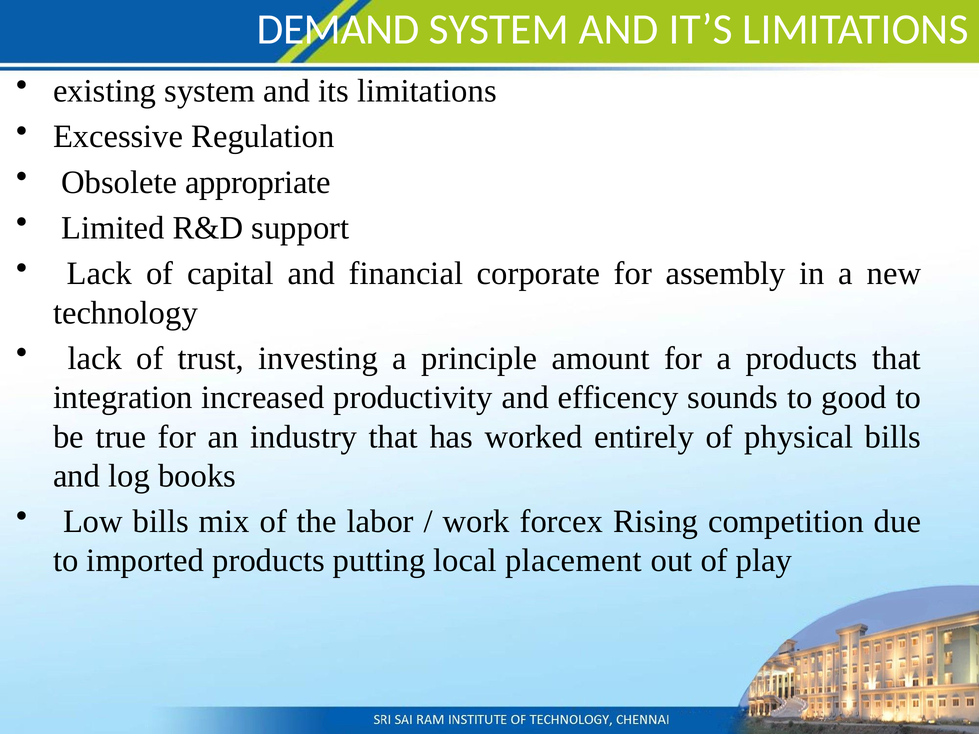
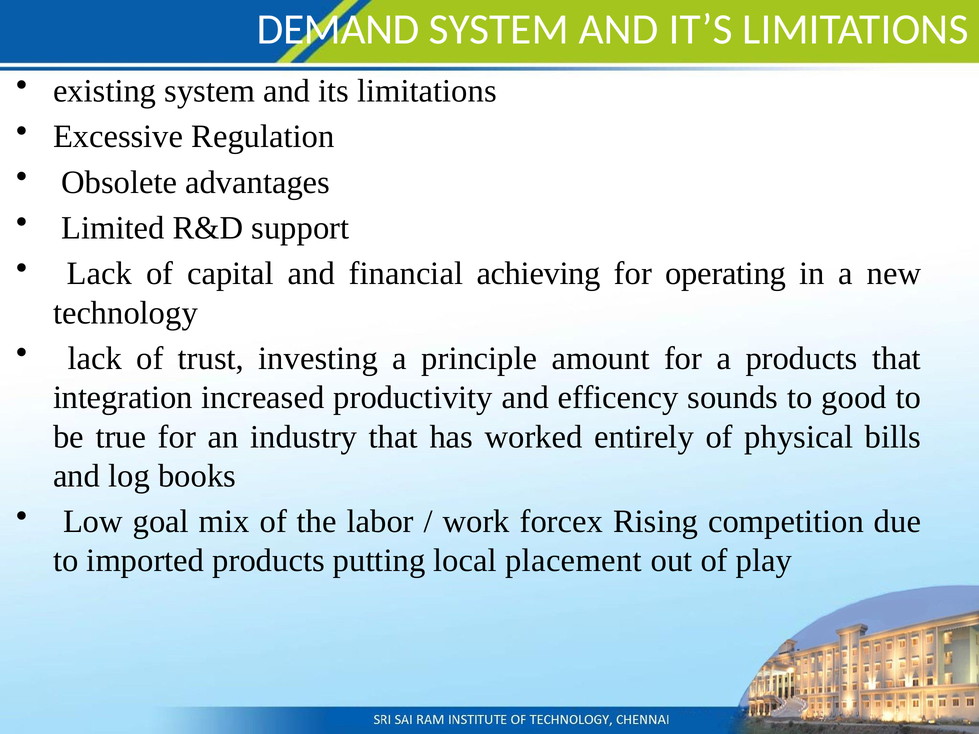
appropriate: appropriate -> advantages
corporate: corporate -> achieving
assembly: assembly -> operating
Low bills: bills -> goal
